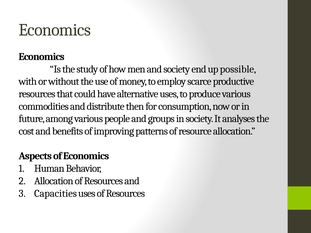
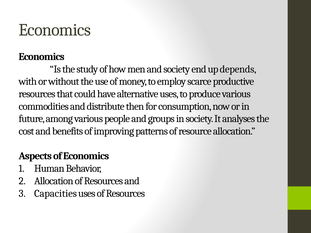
possible: possible -> depends
